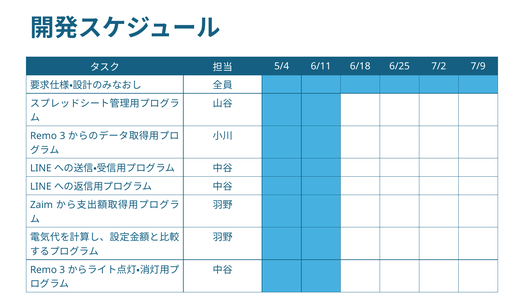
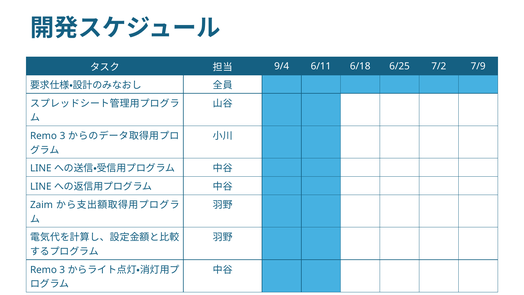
5/4: 5/4 -> 9/4
